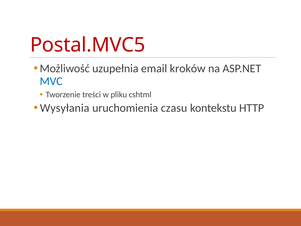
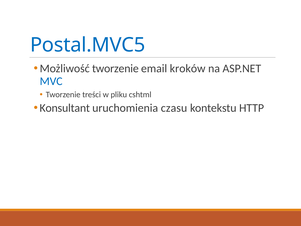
Postal.MVC5 colour: red -> blue
Możliwość uzupełnia: uzupełnia -> tworzenie
Wysyłania: Wysyłania -> Konsultant
